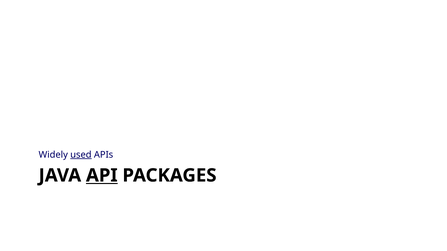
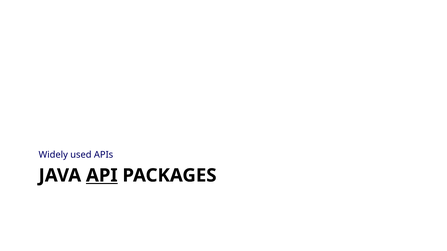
used underline: present -> none
